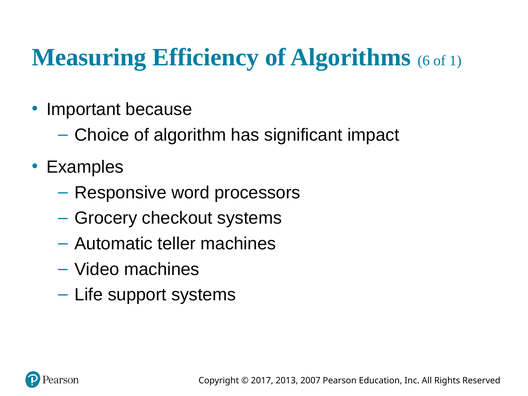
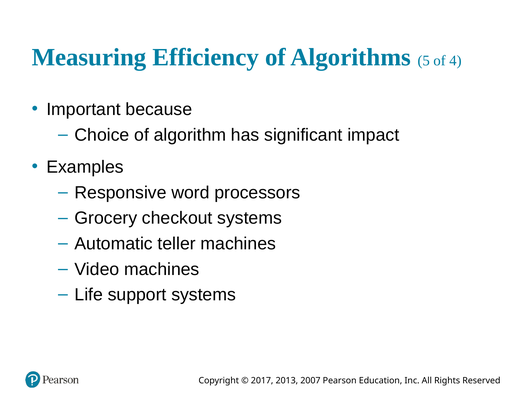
6: 6 -> 5
1: 1 -> 4
